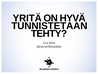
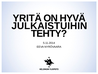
TUNNISTETAAN: TUNNISTETAAN -> JULKAISTUIHIN
